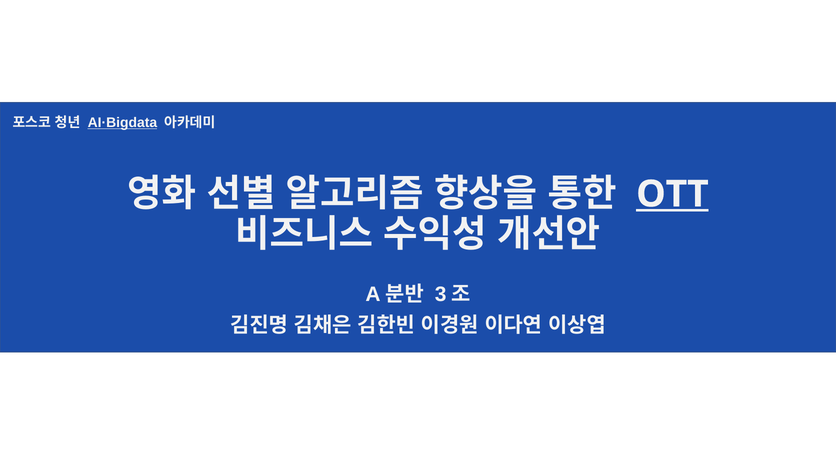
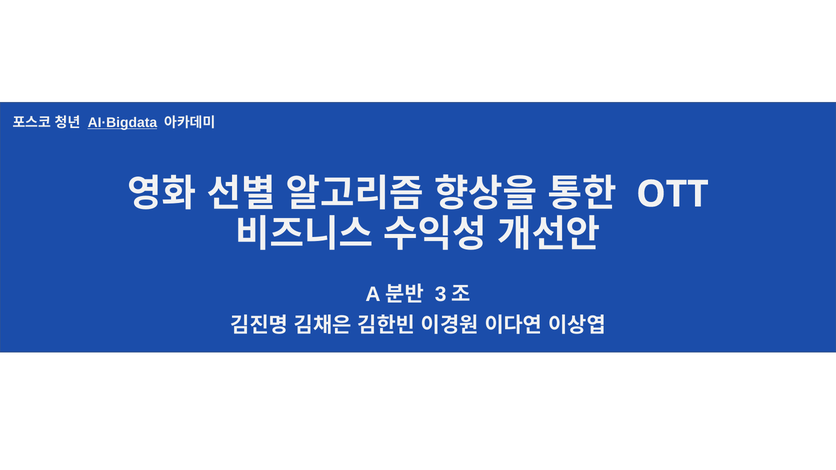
OTT underline: present -> none
